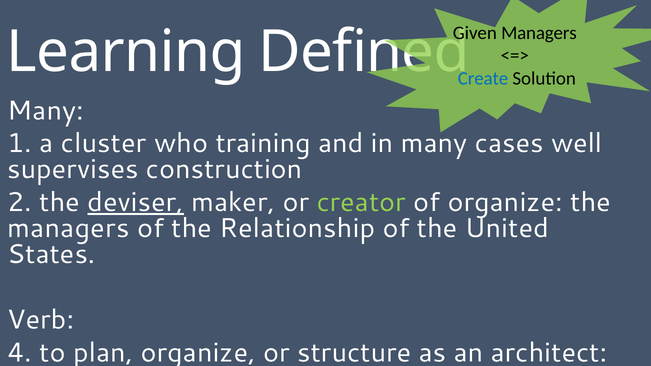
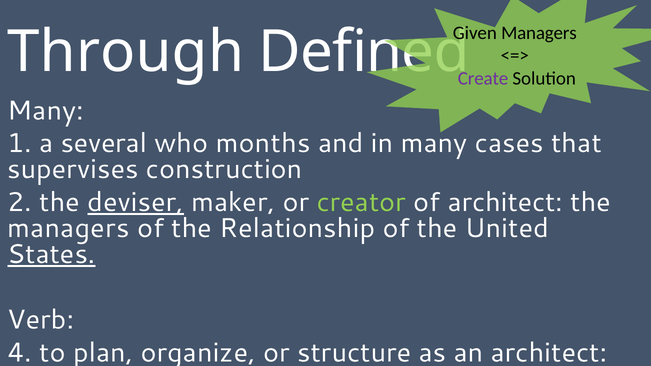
Learning: Learning -> Through
Create colour: blue -> purple
cluster: cluster -> several
training: training -> months
cases well: well -> that
of organize: organize -> architect
States underline: none -> present
